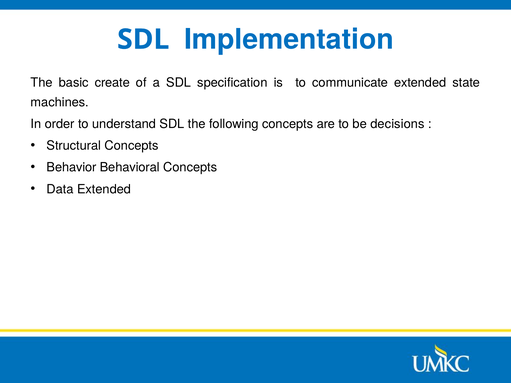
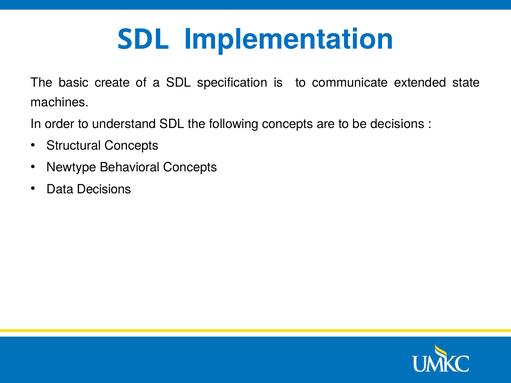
Behavior: Behavior -> Newtype
Data Extended: Extended -> Decisions
